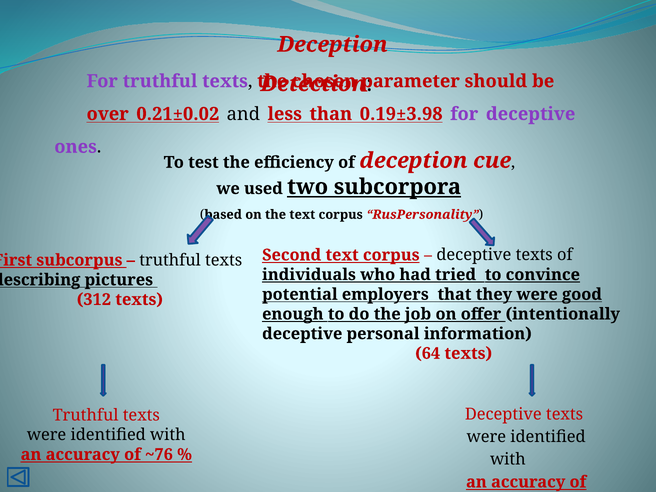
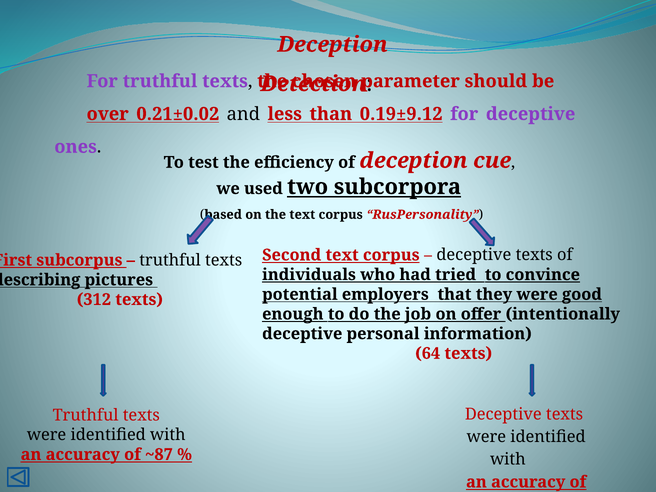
0.19±3.98: 0.19±3.98 -> 0.19±9.12
~76: ~76 -> ~87
